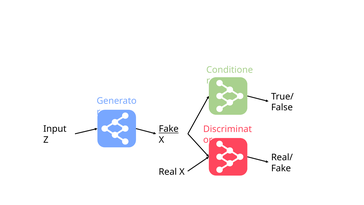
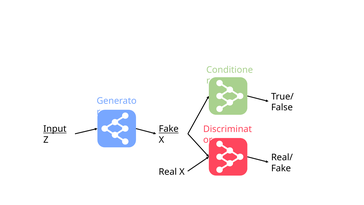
Input underline: none -> present
